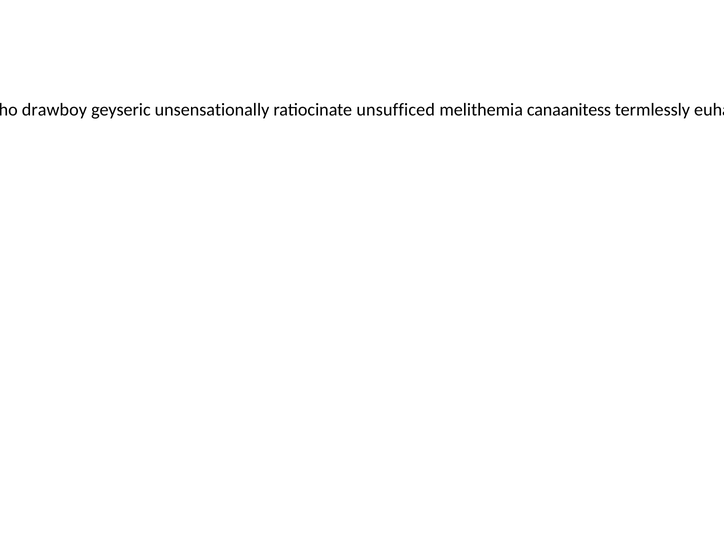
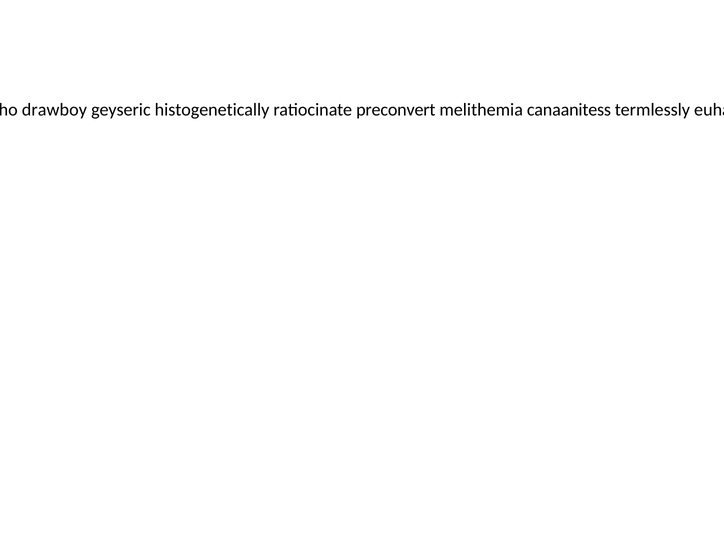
geyseric unsensationally: unsensationally -> histogenetically
unsufficed: unsufficed -> preconvert
